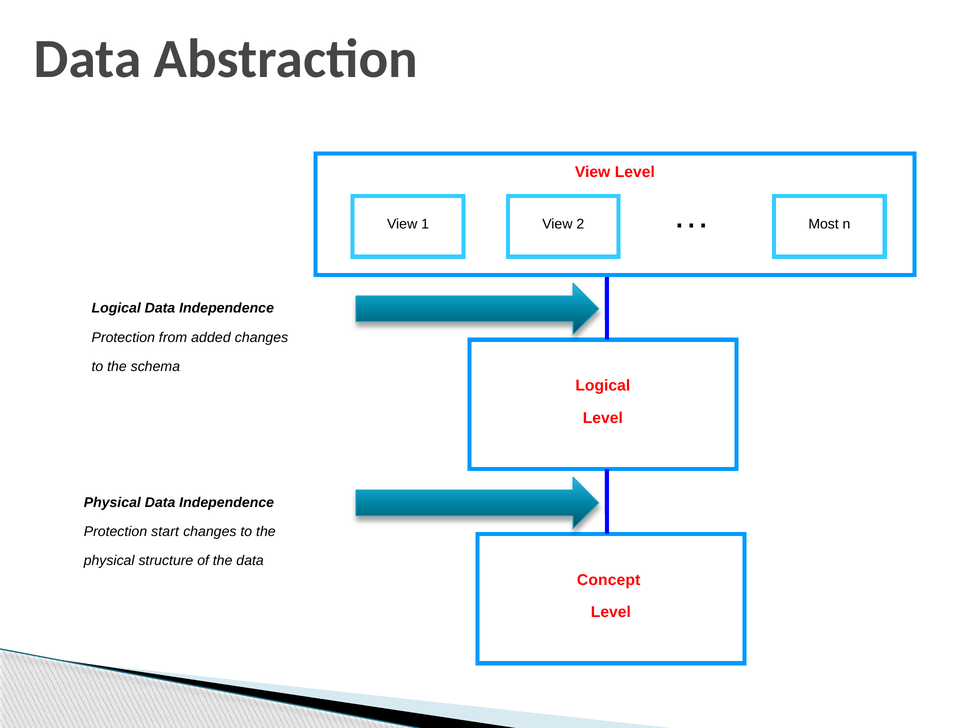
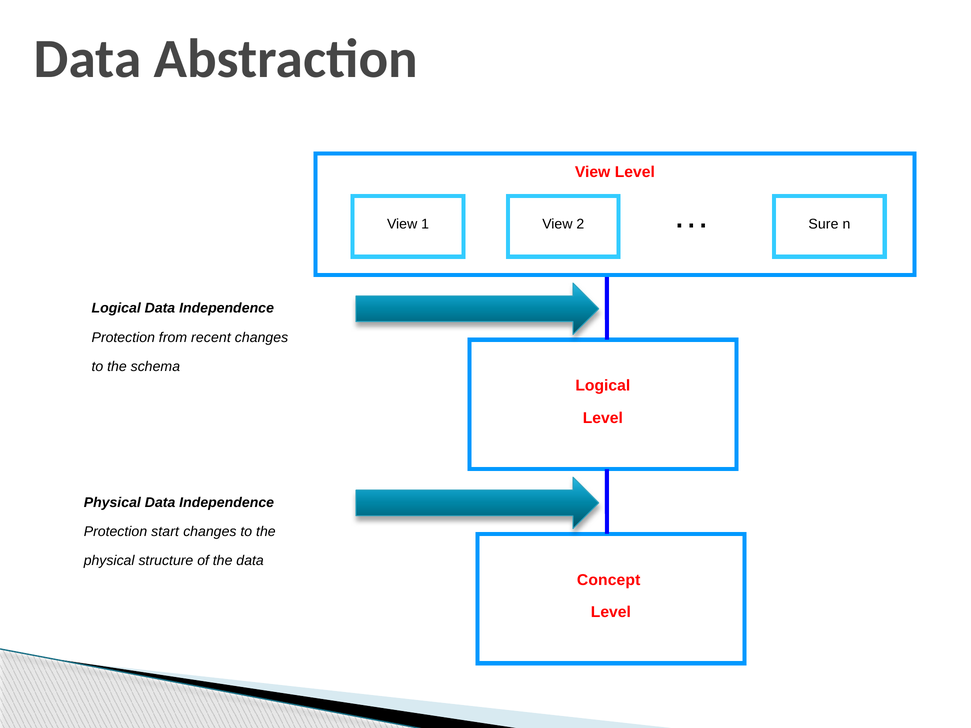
Most: Most -> Sure
added: added -> recent
